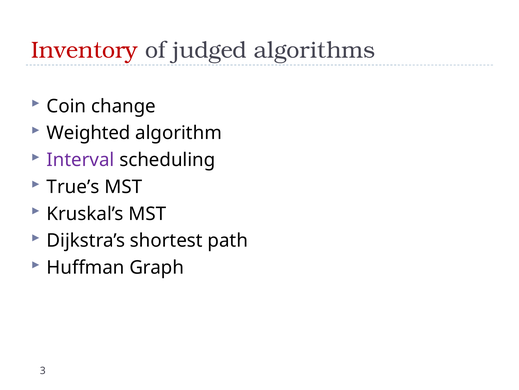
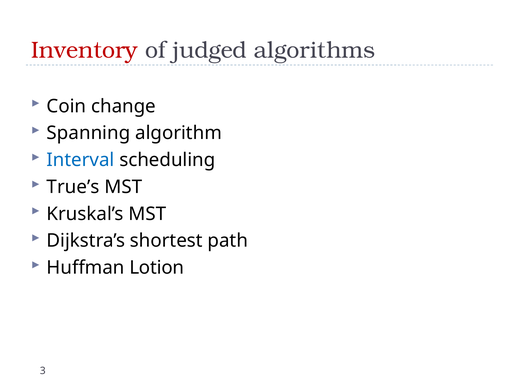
Weighted: Weighted -> Spanning
Interval colour: purple -> blue
Graph: Graph -> Lotion
